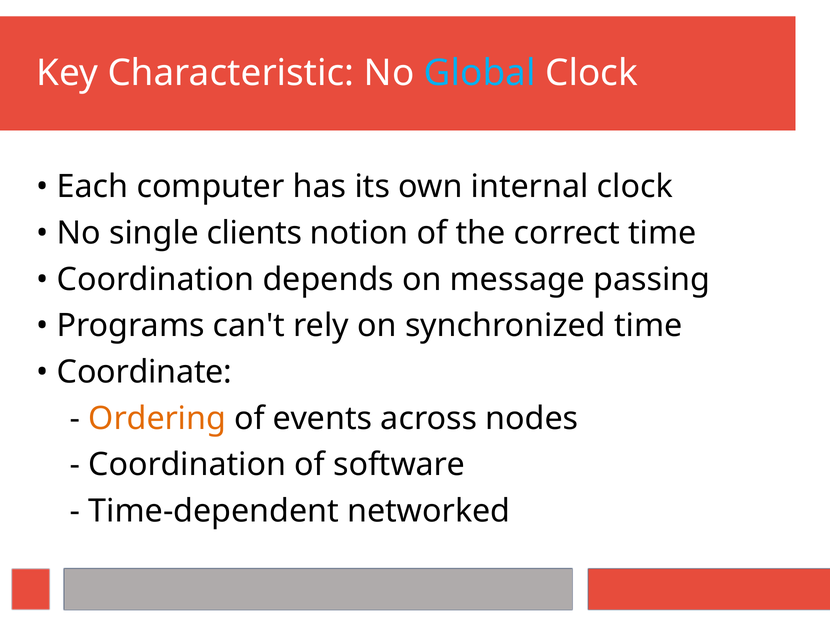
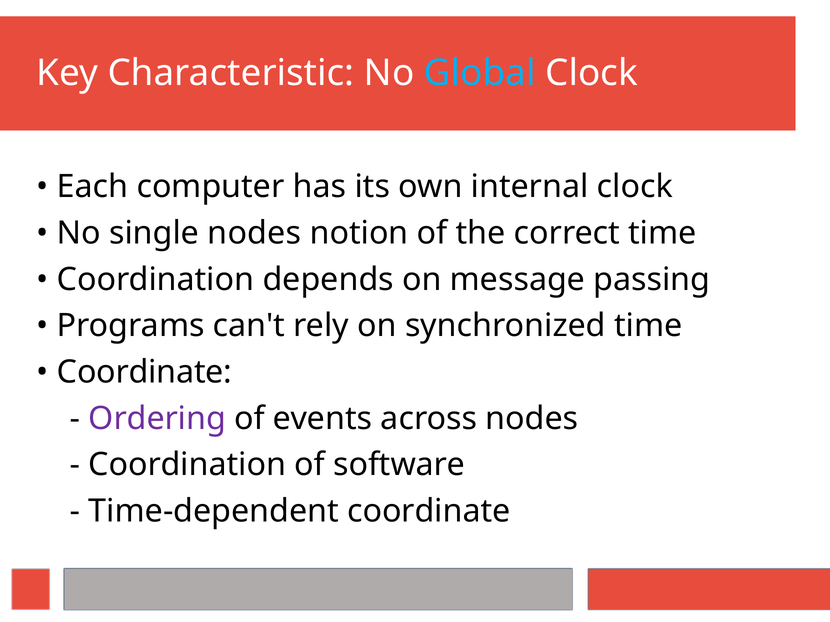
single clients: clients -> nodes
Ordering colour: orange -> purple
Time-dependent networked: networked -> coordinate
